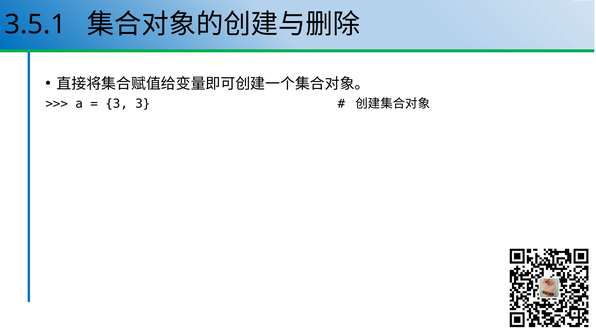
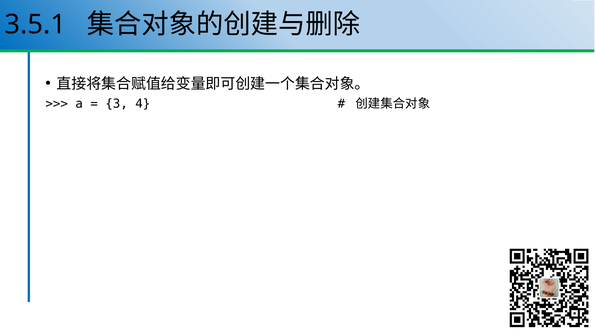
3 3: 3 -> 4
